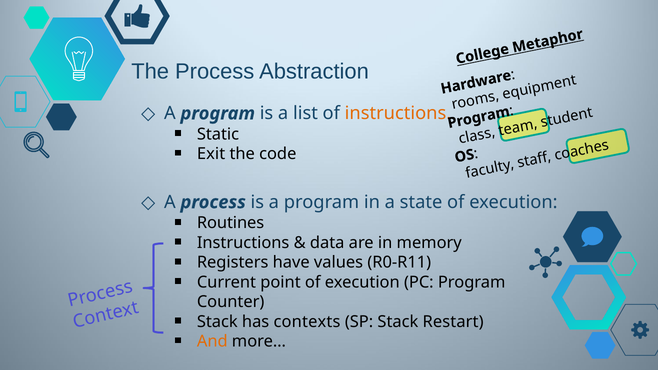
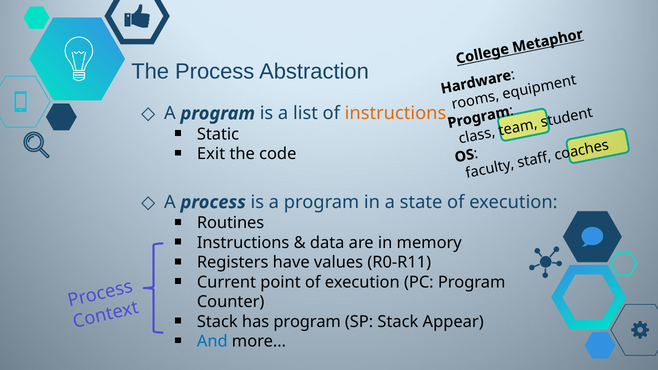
has contexts: contexts -> program
Restart: Restart -> Appear
And colour: orange -> blue
